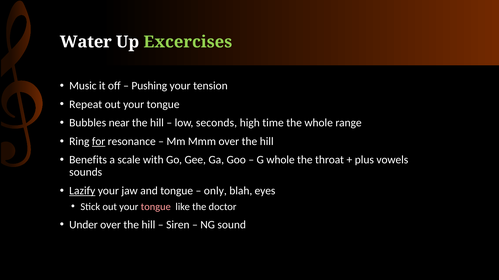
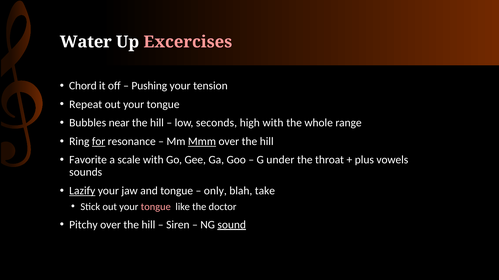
Excercises colour: light green -> pink
Music: Music -> Chord
high time: time -> with
Mmm underline: none -> present
Benefits: Benefits -> Favorite
G whole: whole -> under
eyes: eyes -> take
Under: Under -> Pitchy
sound underline: none -> present
